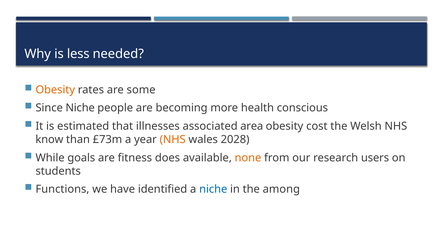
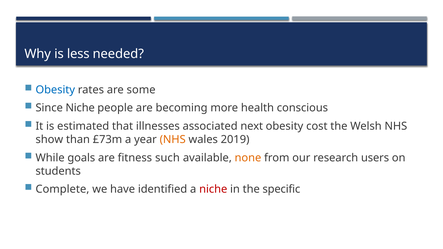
Obesity at (55, 90) colour: orange -> blue
area: area -> next
know: know -> show
2028: 2028 -> 2019
does: does -> such
Functions: Functions -> Complete
niche at (213, 189) colour: blue -> red
among: among -> specific
